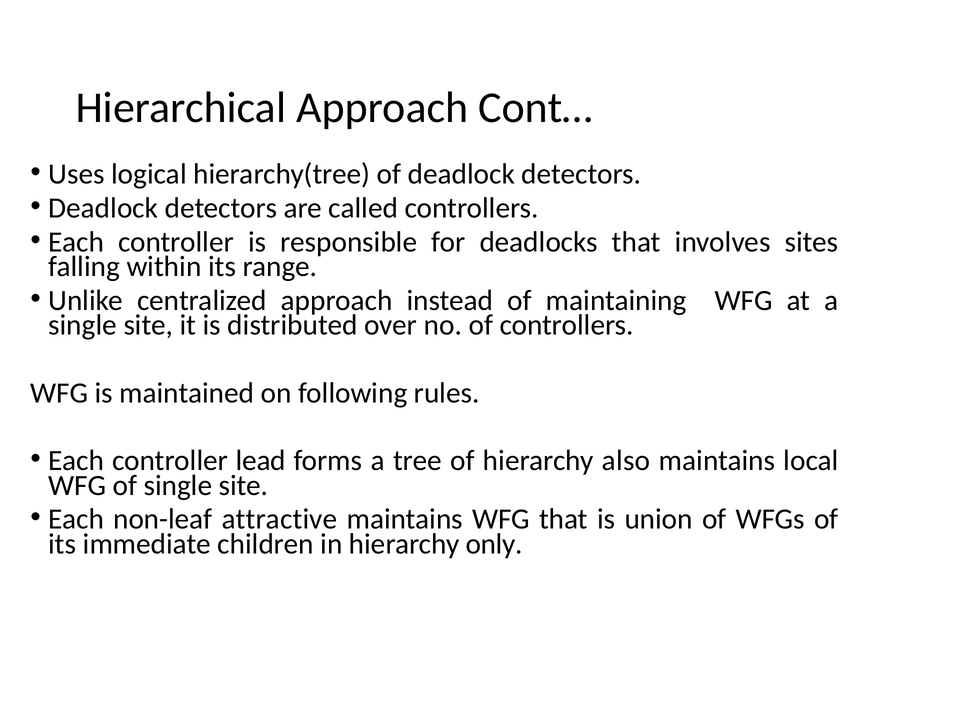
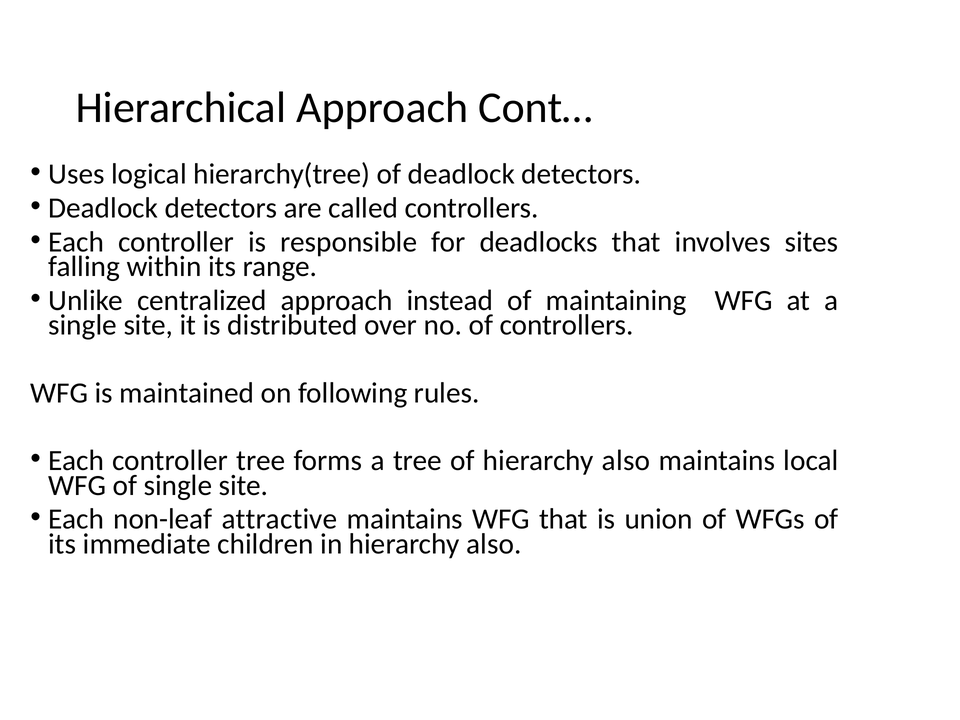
controller lead: lead -> tree
in hierarchy only: only -> also
